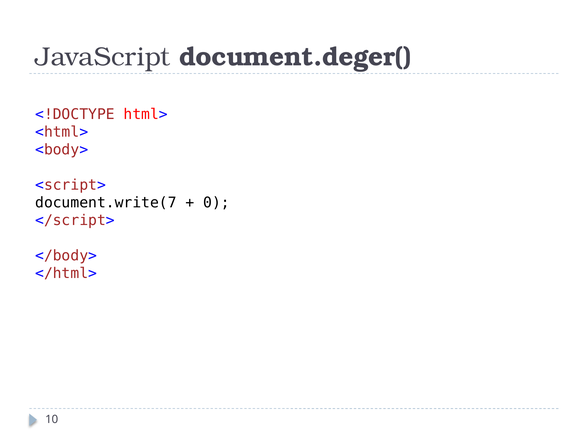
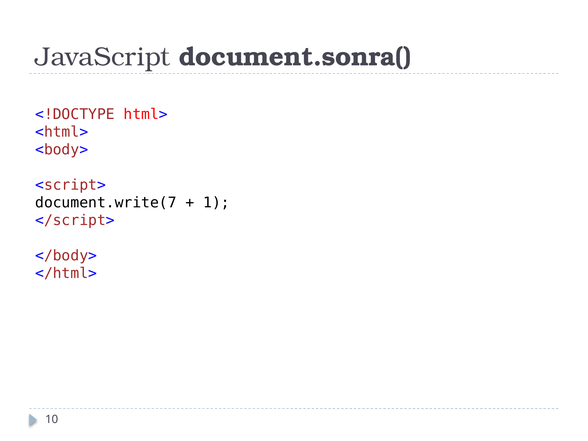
document.deger(: document.deger( -> document.sonra(
0: 0 -> 1
